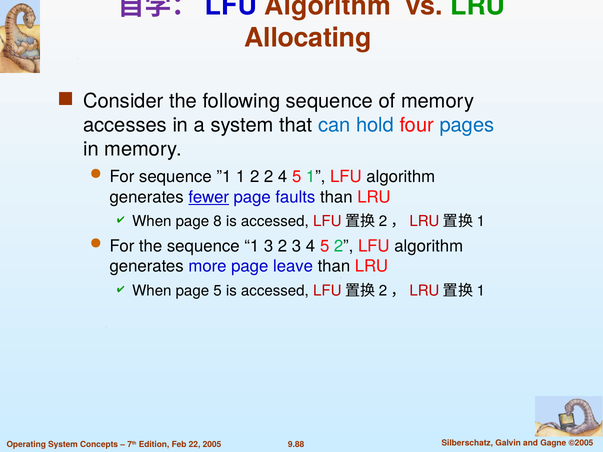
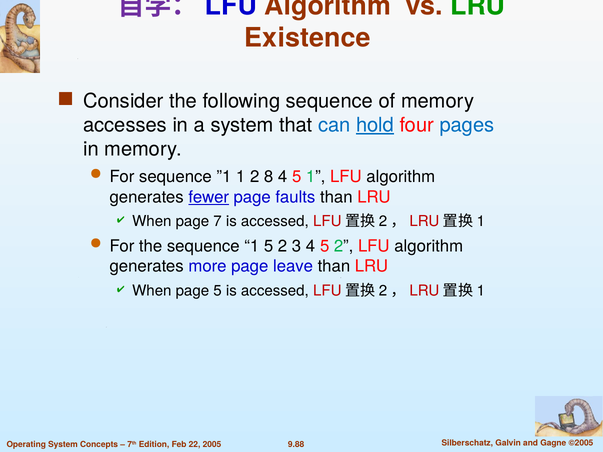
Allocating: Allocating -> Existence
hold underline: none -> present
2 2: 2 -> 8
8: 8 -> 7
1 3: 3 -> 5
